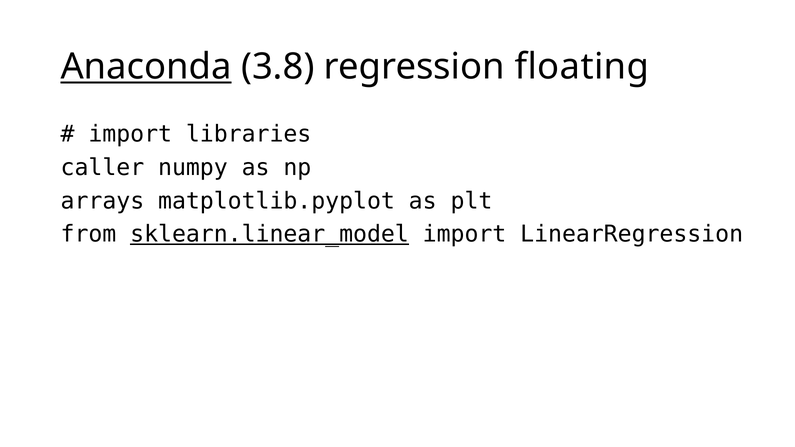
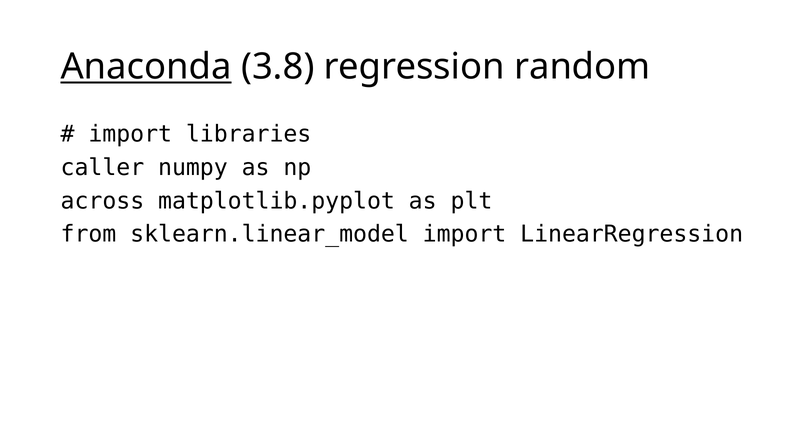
floating: floating -> random
arrays: arrays -> across
sklearn.linear_model underline: present -> none
